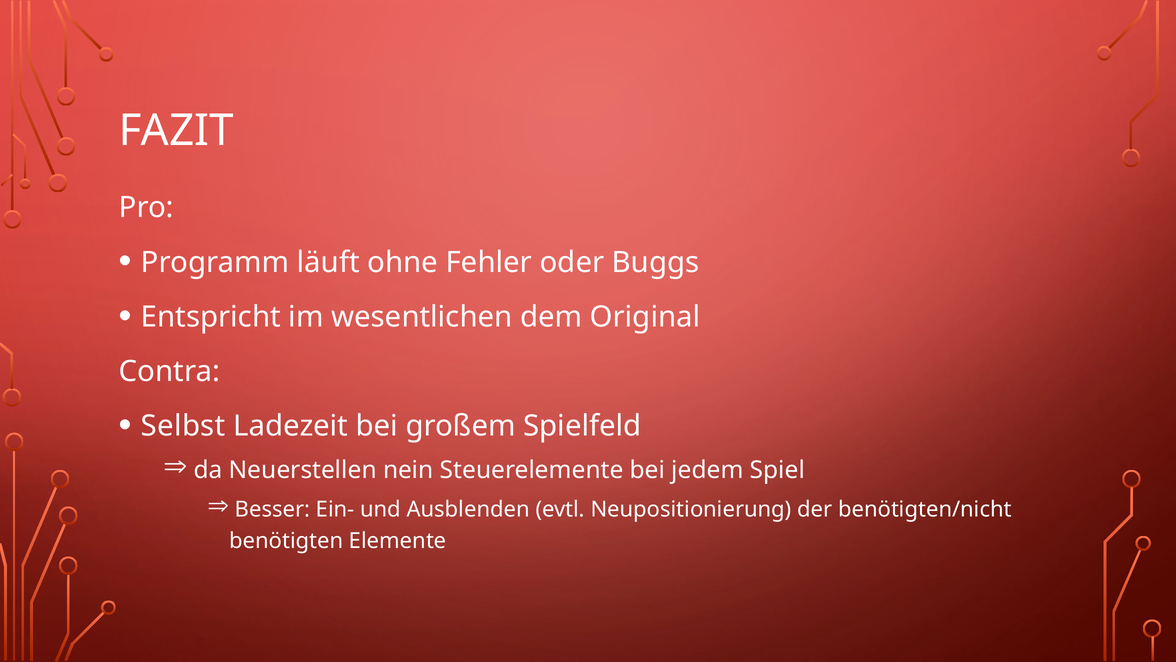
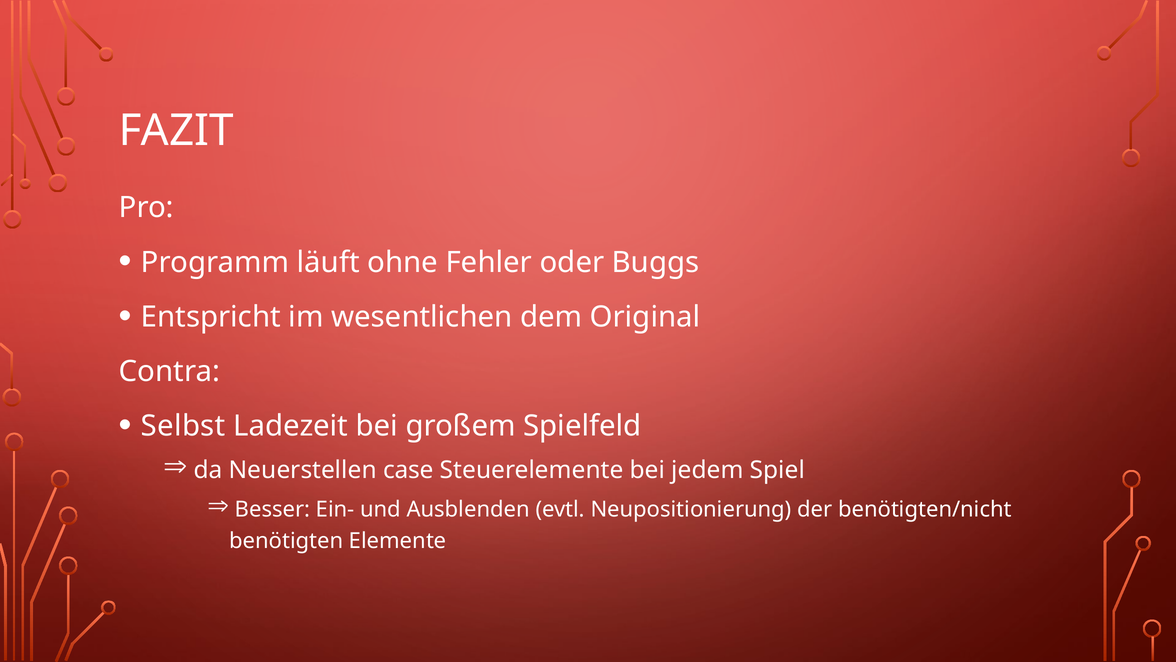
nein: nein -> case
